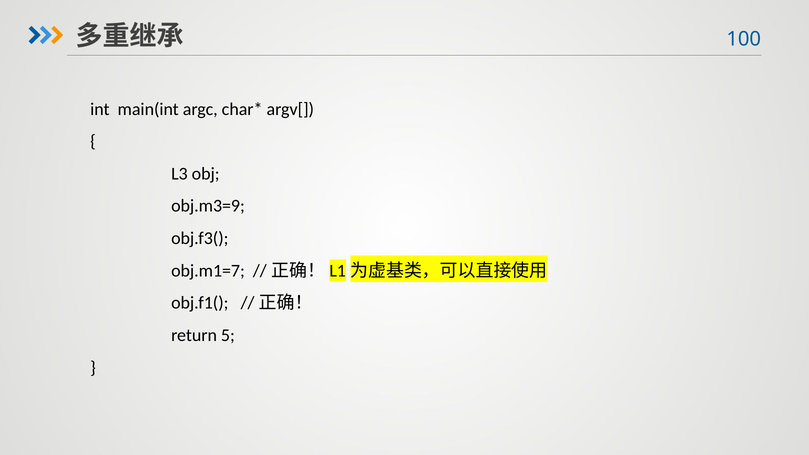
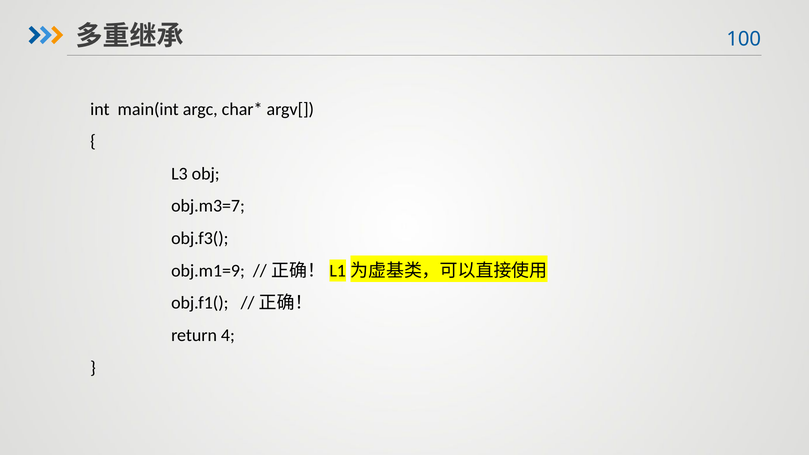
obj.m3=9: obj.m3=9 -> obj.m3=7
obj.m1=7: obj.m1=7 -> obj.m1=9
5: 5 -> 4
